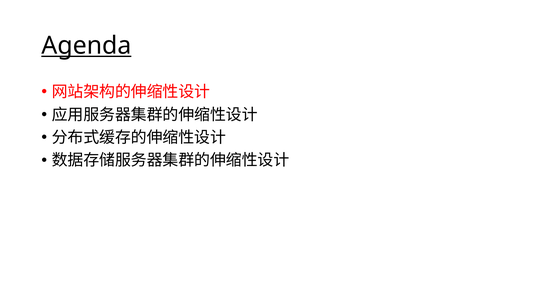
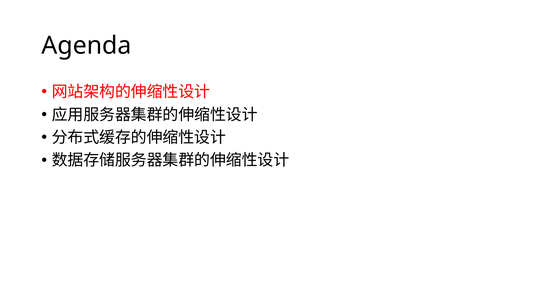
Agenda underline: present -> none
